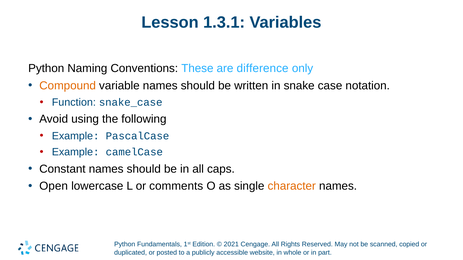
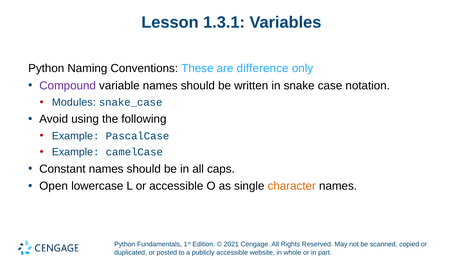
Compound colour: orange -> purple
Function: Function -> Modules
or comments: comments -> accessible
